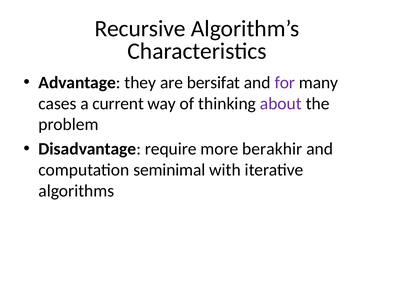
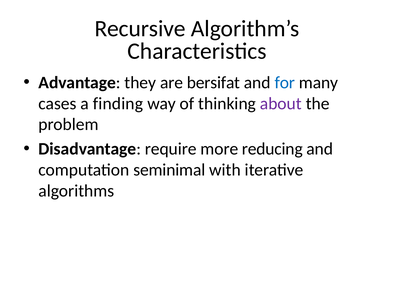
for colour: purple -> blue
current: current -> finding
berakhir: berakhir -> reducing
